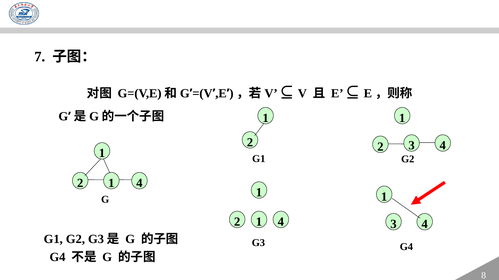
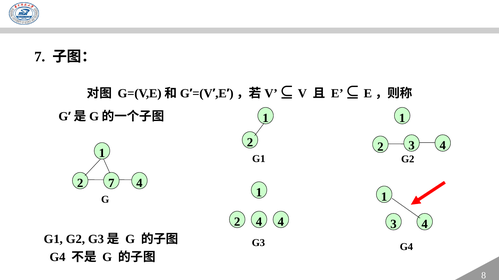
1 at (111, 183): 1 -> 7
1 at (259, 222): 1 -> 4
